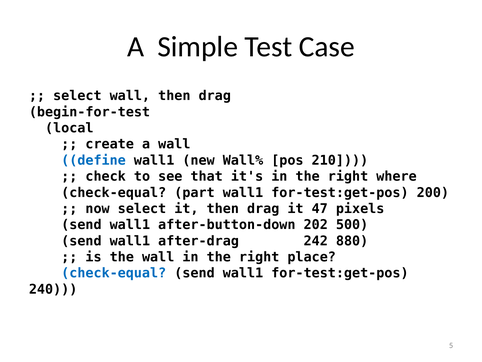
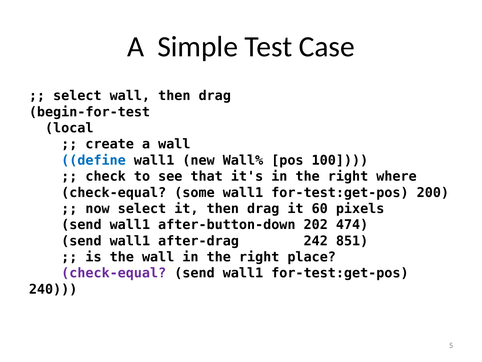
210: 210 -> 100
part: part -> some
47: 47 -> 60
500: 500 -> 474
880: 880 -> 851
check-equal at (114, 273) colour: blue -> purple
